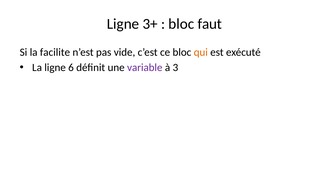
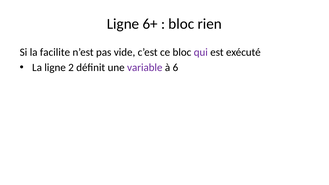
3+: 3+ -> 6+
faut: faut -> rien
qui colour: orange -> purple
6: 6 -> 2
3: 3 -> 6
